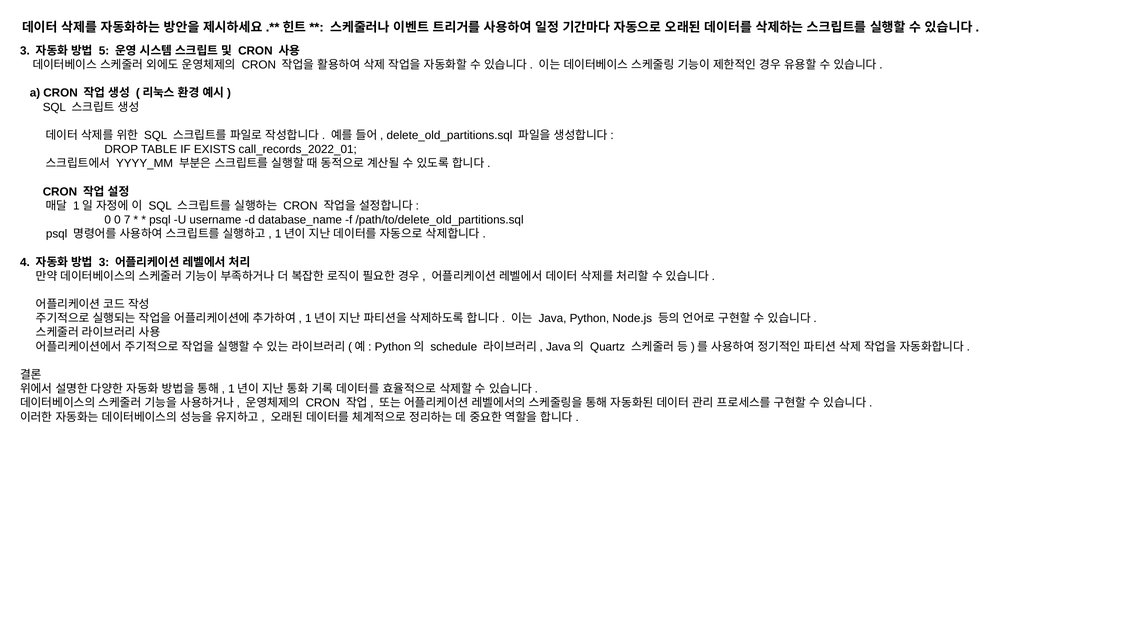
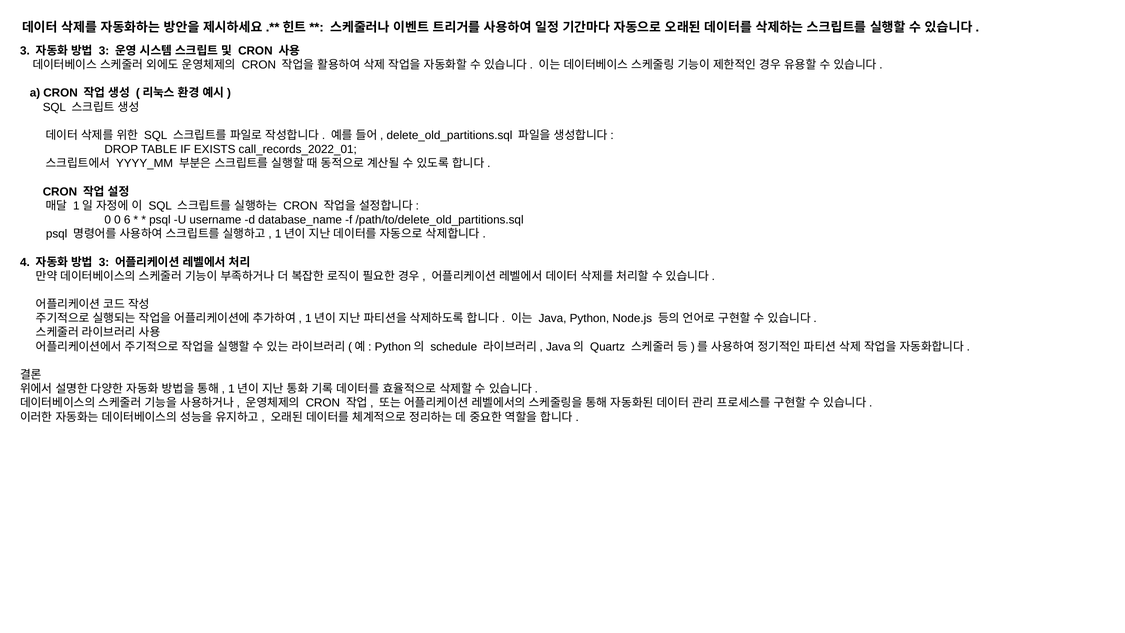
5 at (104, 51): 5 -> 3
7: 7 -> 6
